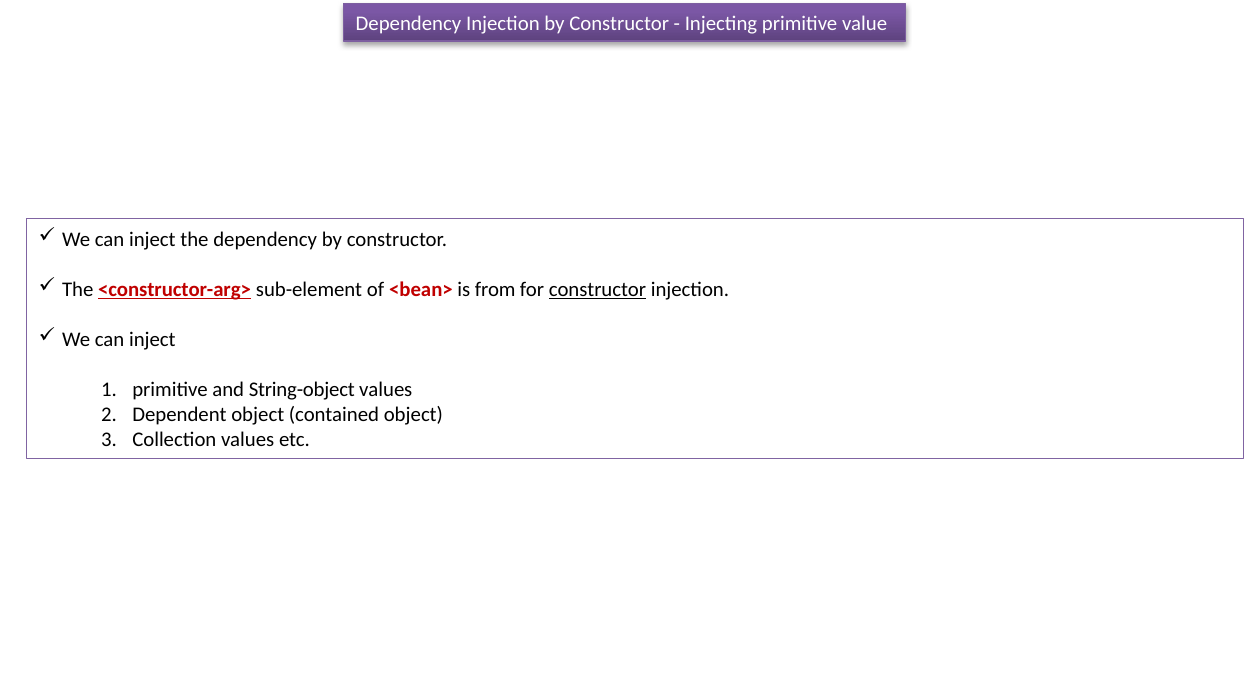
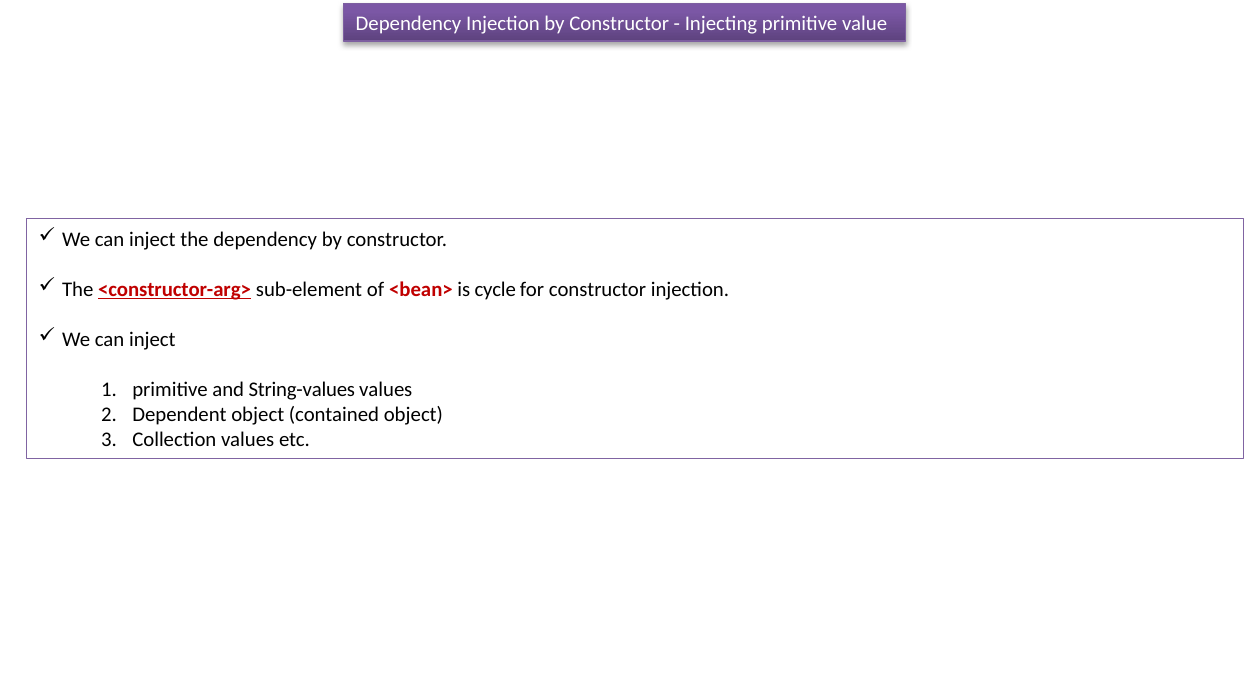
from: from -> cycle
constructor at (597, 290) underline: present -> none
String-object: String-object -> String-values
